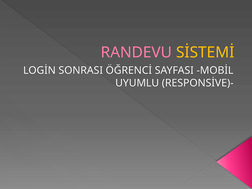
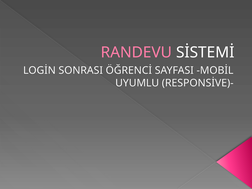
SİSTEMİ colour: yellow -> white
